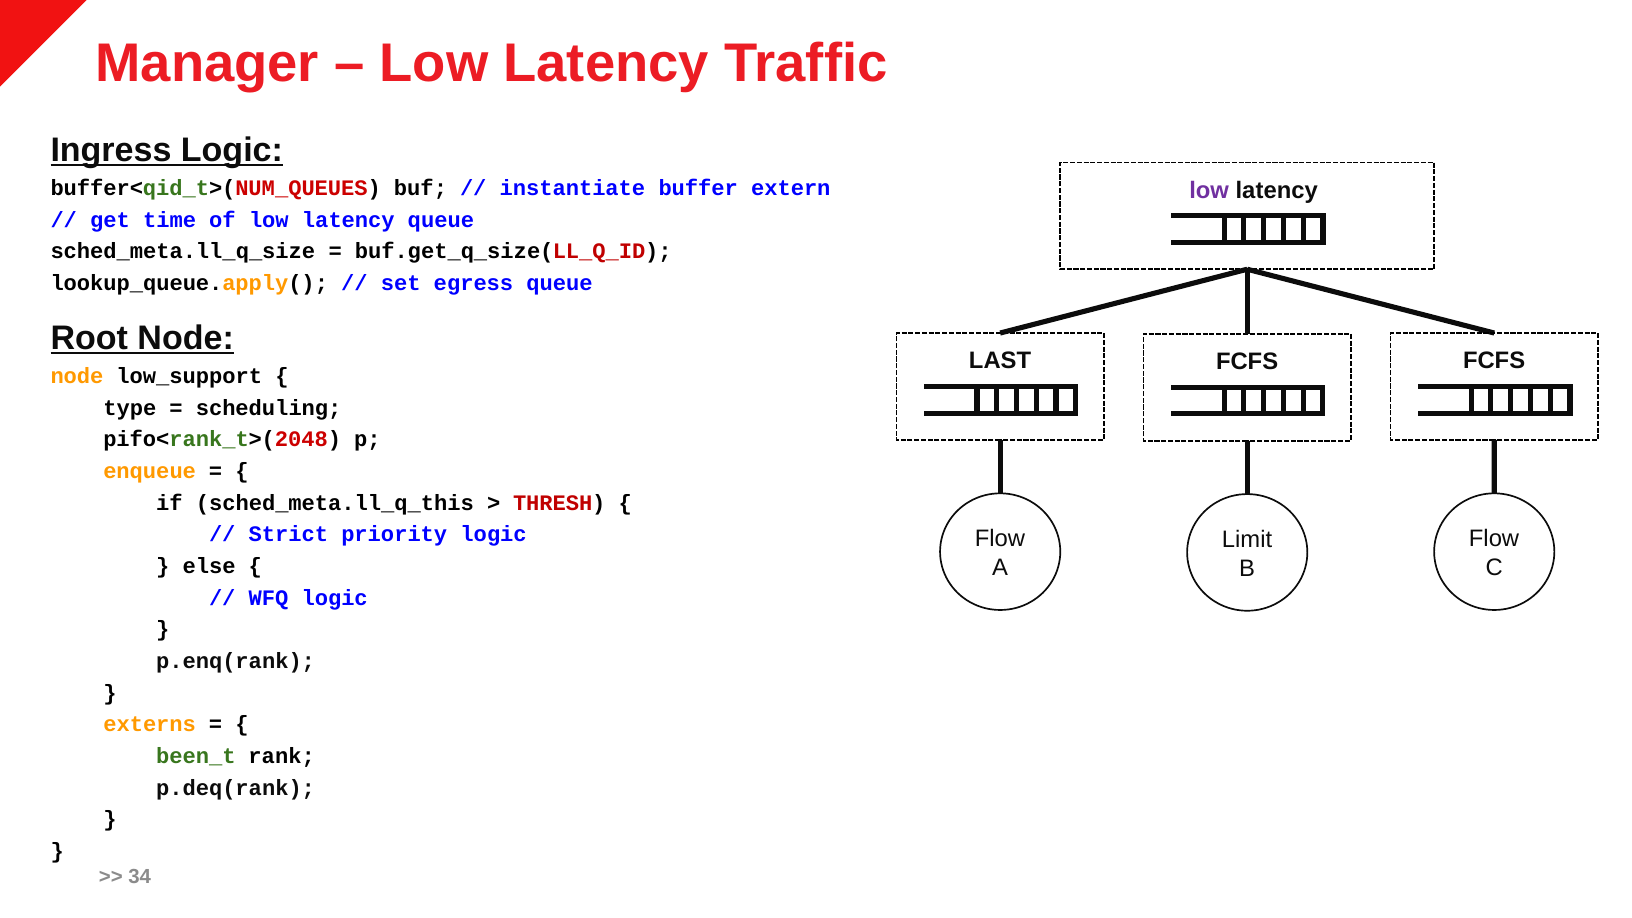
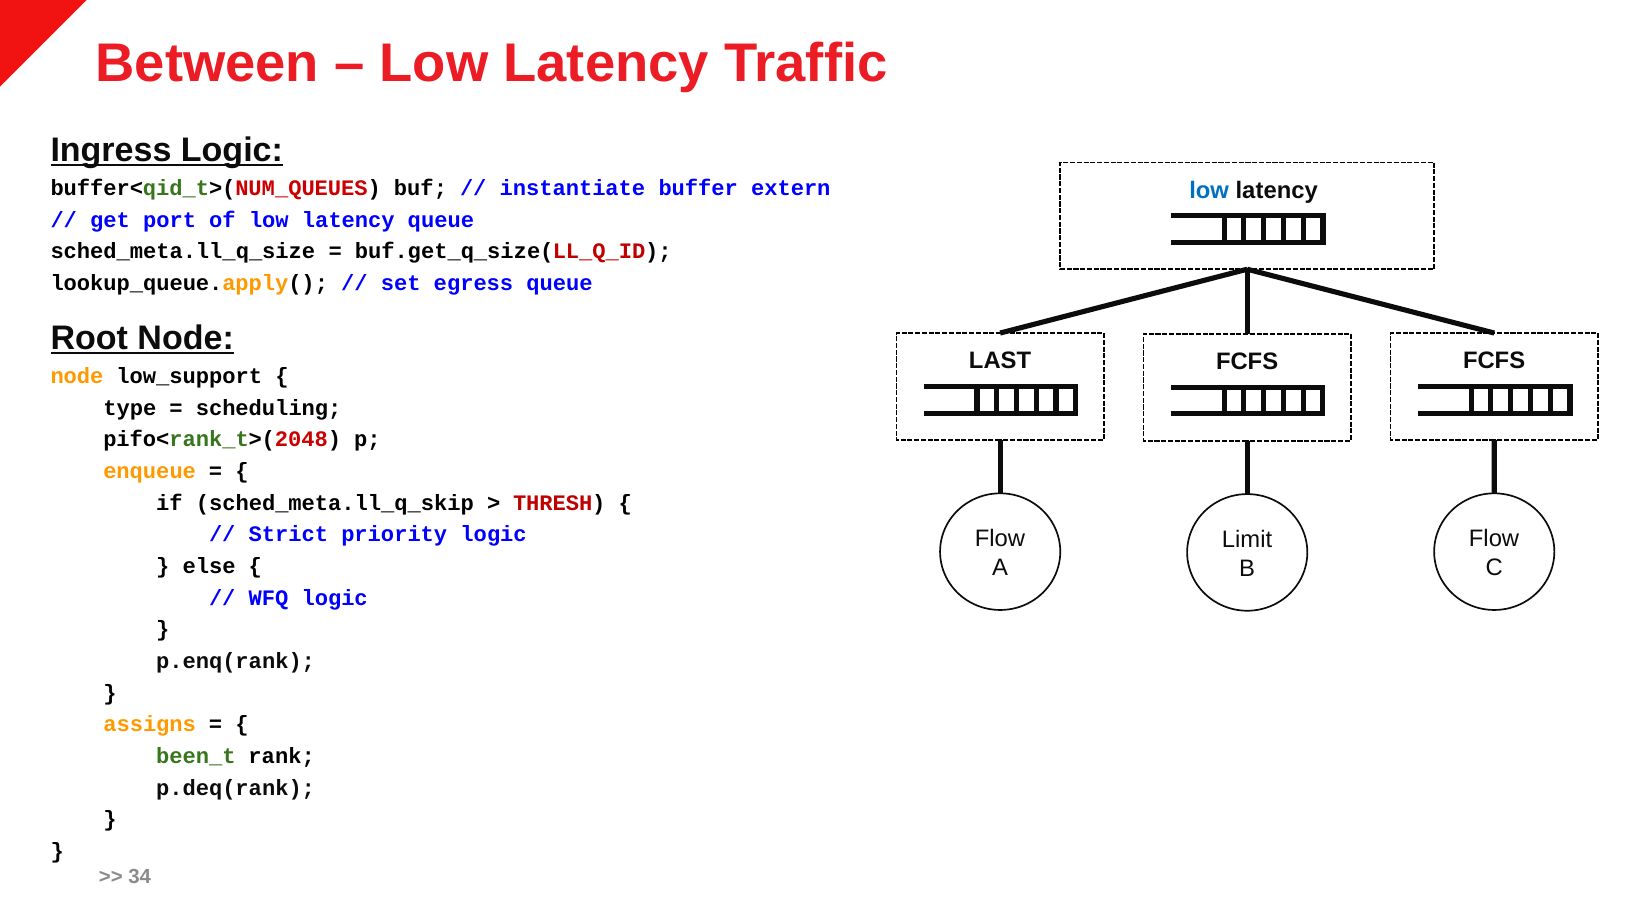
Manager: Manager -> Between
low at (1209, 190) colour: purple -> blue
time: time -> port
sched_meta.ll_q_this: sched_meta.ll_q_this -> sched_meta.ll_q_skip
externs: externs -> assigns
